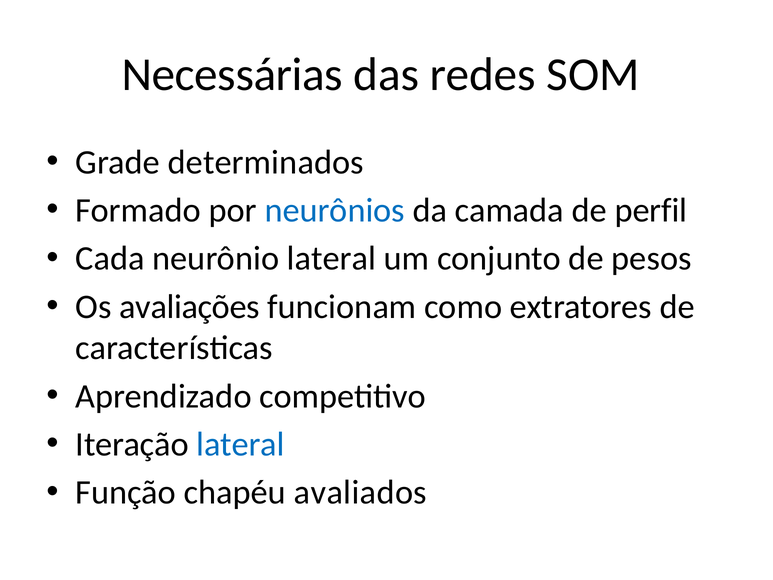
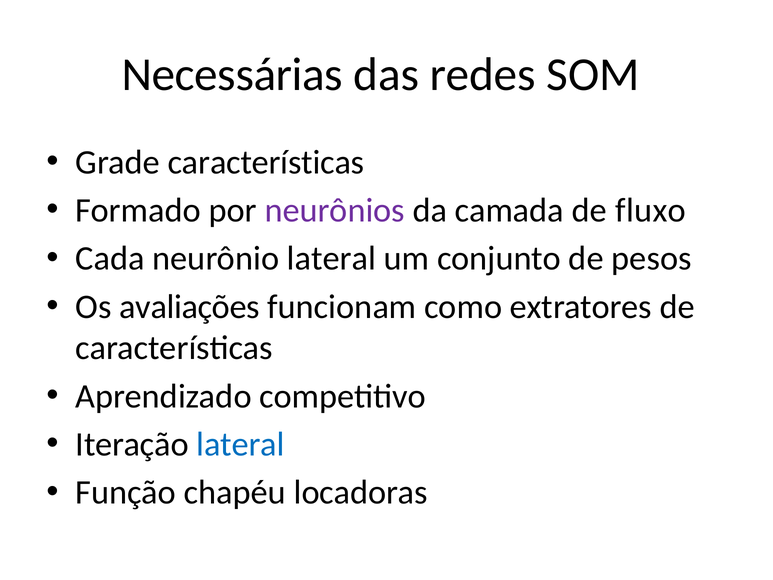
Grade determinados: determinados -> características
neurônios colour: blue -> purple
perfil: perfil -> fluxo
avaliados: avaliados -> locadoras
